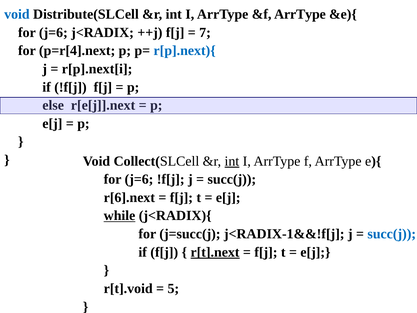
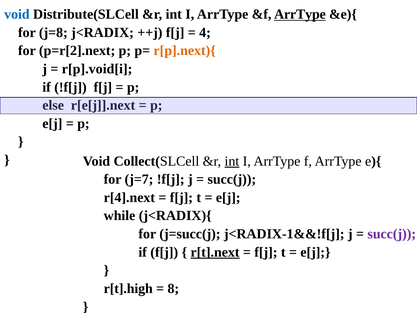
ArrType at (300, 14) underline: none -> present
j=6 at (53, 32): j=6 -> j=8
7: 7 -> 4
p=r[4].next: p=r[4].next -> p=r[2].next
r[p].next){ colour: blue -> orange
r[p].next[i: r[p].next[i -> r[p].void[i
j=6 at (139, 179): j=6 -> j=7
r[6].next: r[6].next -> r[4].next
while underline: present -> none
succ(j at (392, 234) colour: blue -> purple
r[t].void: r[t].void -> r[t].high
5: 5 -> 8
